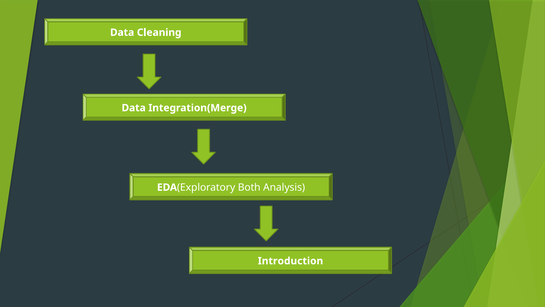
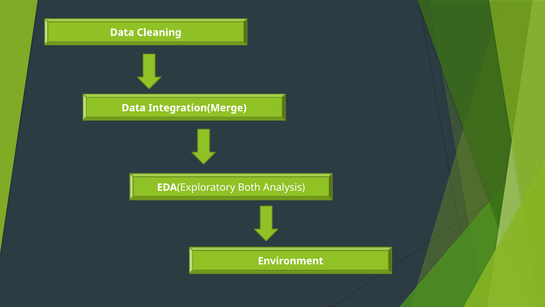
Introduction: Introduction -> Environment
